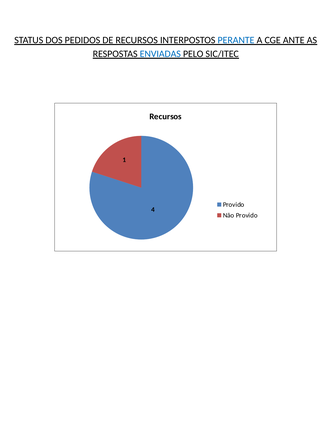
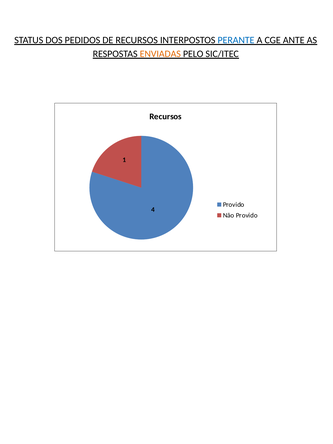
ENVIADAS colour: blue -> orange
